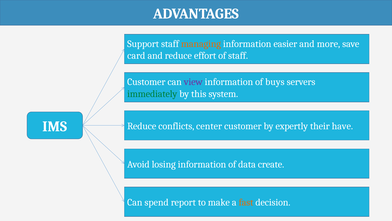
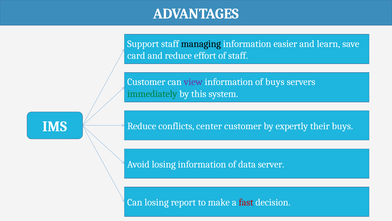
managing colour: orange -> black
more: more -> learn
their have: have -> buys
create: create -> server
Can spend: spend -> losing
fast colour: orange -> red
